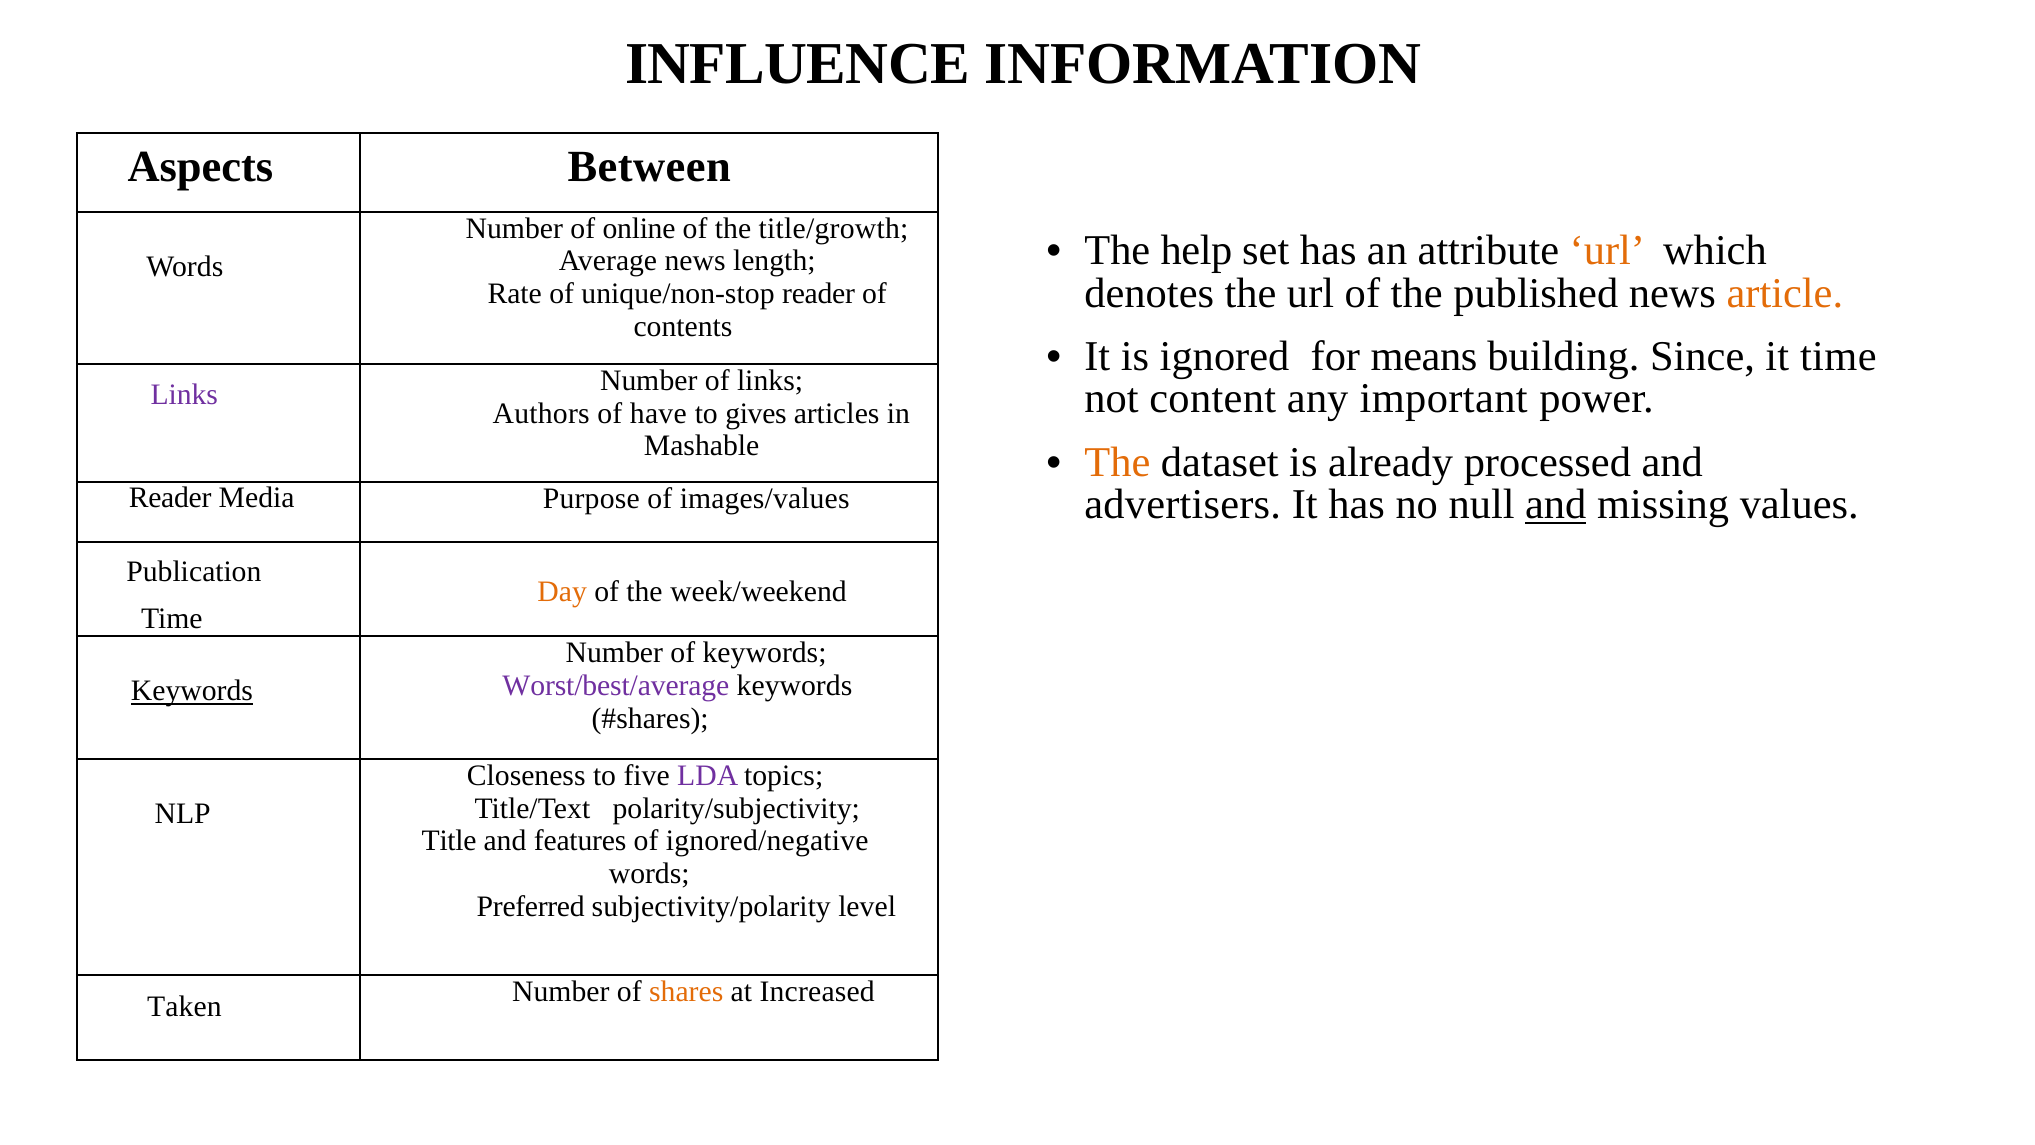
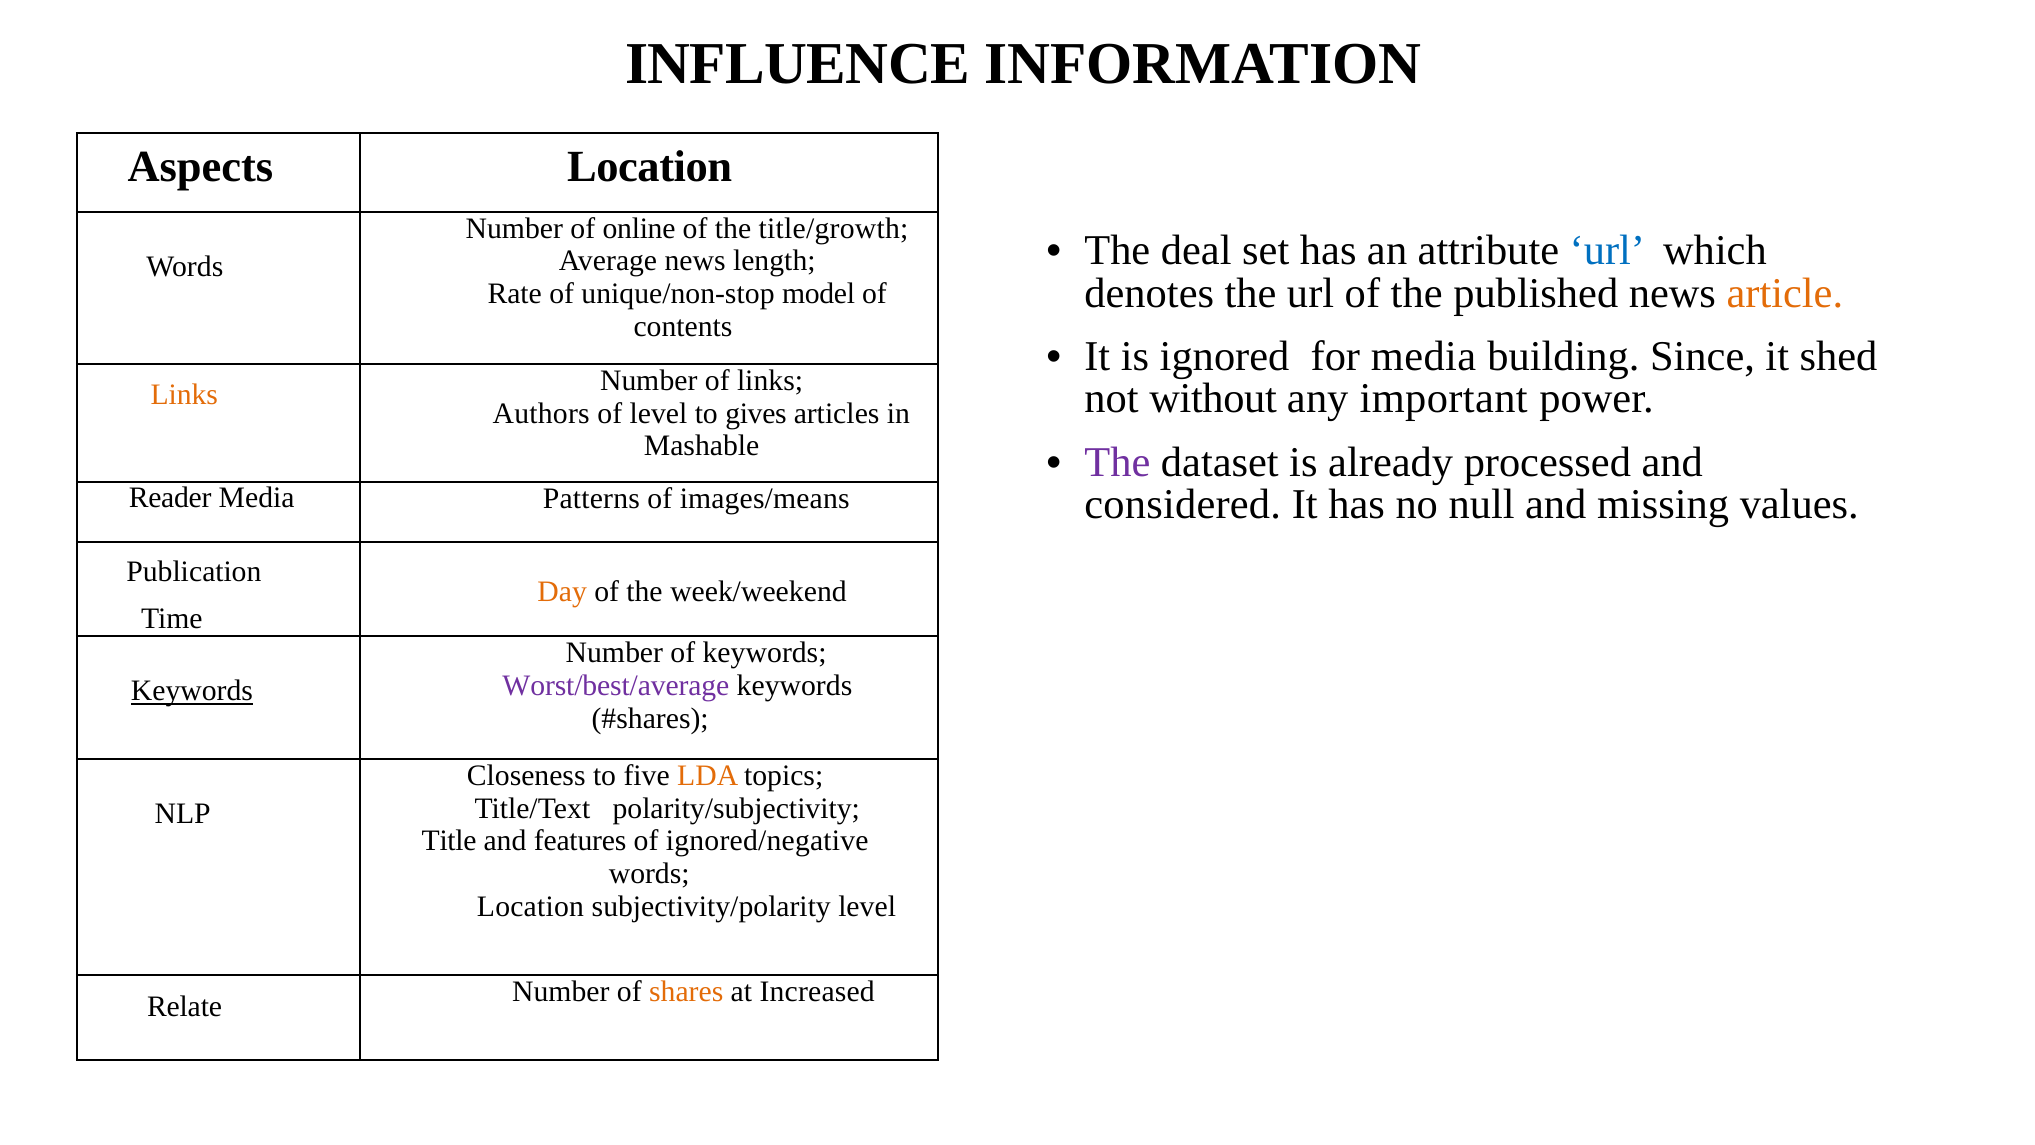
Aspects Between: Between -> Location
help: help -> deal
url at (1607, 251) colour: orange -> blue
unique/non-stop reader: reader -> model
for means: means -> media
it time: time -> shed
content: content -> without
Links at (184, 395) colour: purple -> orange
of have: have -> level
The at (1117, 462) colour: orange -> purple
Purpose: Purpose -> Patterns
images/values: images/values -> images/means
advertisers: advertisers -> considered
and at (1556, 505) underline: present -> none
LDA colour: purple -> orange
Preferred at (531, 907): Preferred -> Location
Taken: Taken -> Relate
